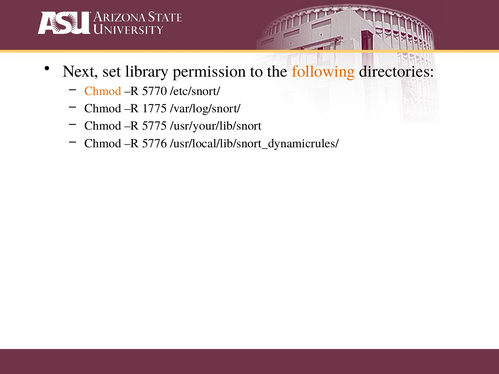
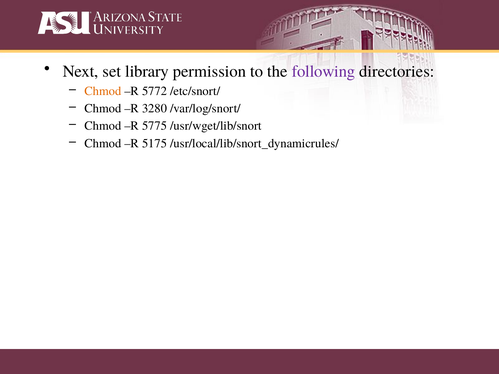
following colour: orange -> purple
5770: 5770 -> 5772
1775: 1775 -> 3280
/usr/your/lib/snort: /usr/your/lib/snort -> /usr/wget/lib/snort
5776: 5776 -> 5175
